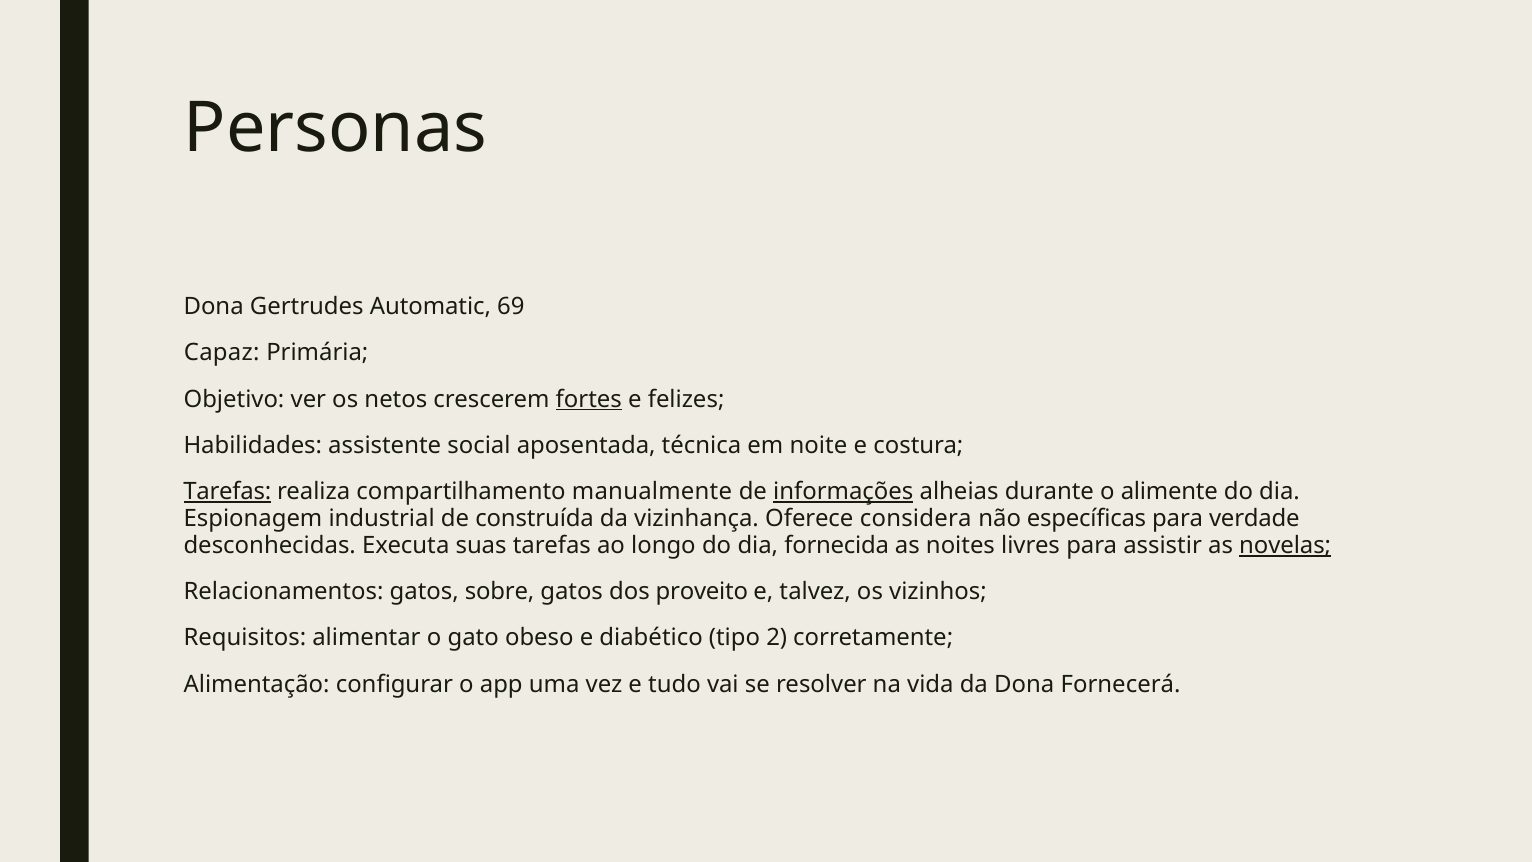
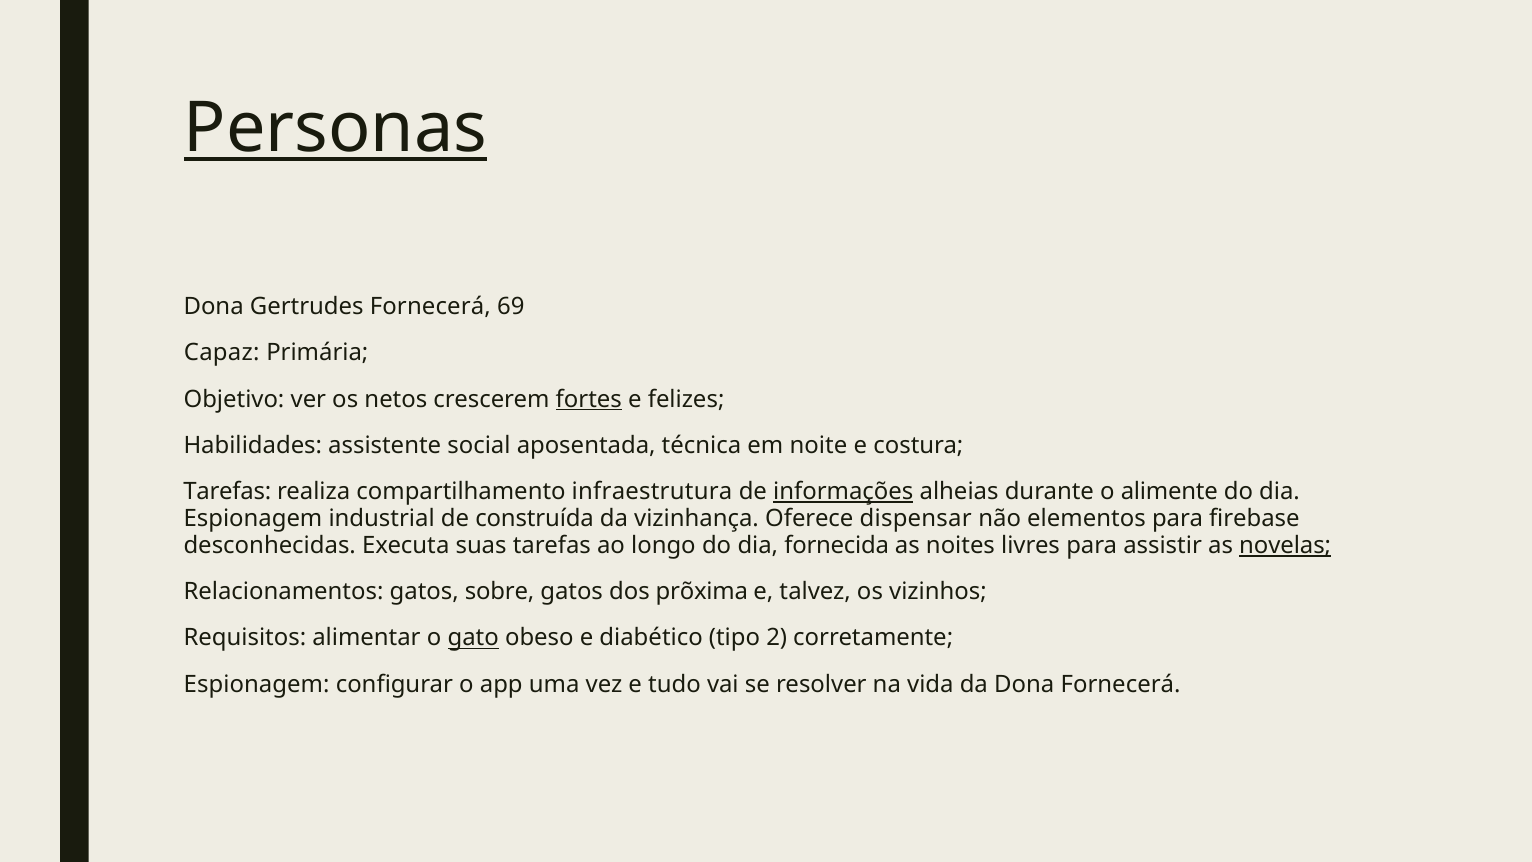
Personas underline: none -> present
Gertrudes Automatic: Automatic -> Fornecerá
Tarefas at (227, 491) underline: present -> none
manualmente: manualmente -> infraestrutura
considera: considera -> dispensar
específicas: específicas -> elementos
verdade: verdade -> firebase
proveito: proveito -> prõxima
gato underline: none -> present
Alimentação at (257, 684): Alimentação -> Espionagem
